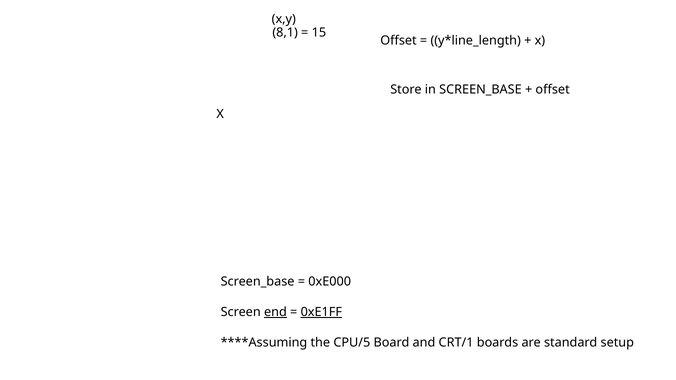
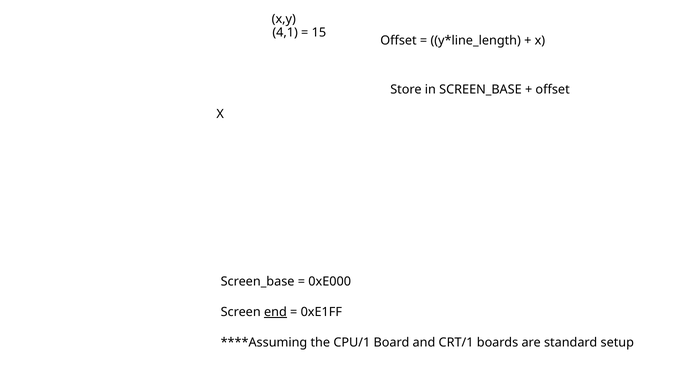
8,1: 8,1 -> 4,1
0xE1FF underline: present -> none
CPU/5: CPU/5 -> CPU/1
